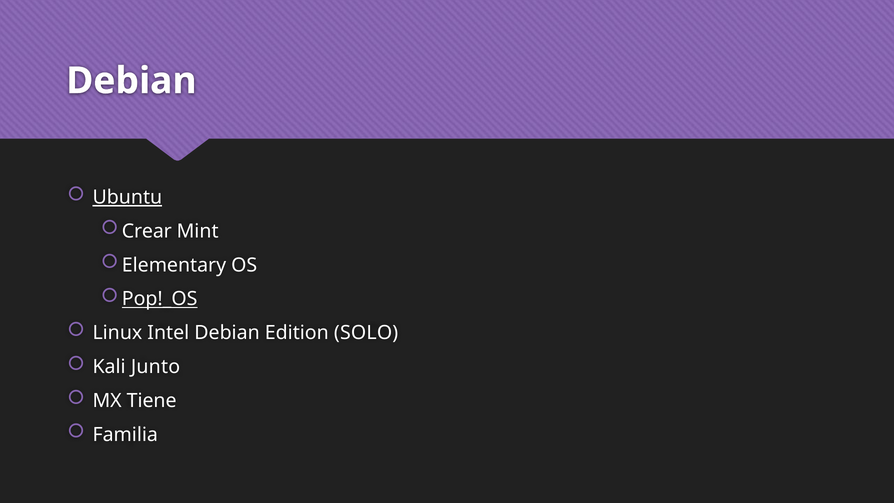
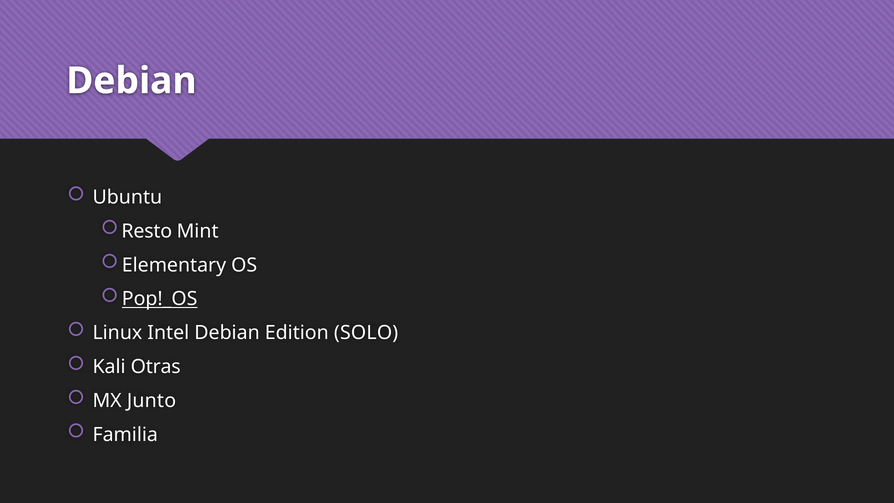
Ubuntu underline: present -> none
Crear: Crear -> Resto
Junto: Junto -> Otras
Tiene: Tiene -> Junto
